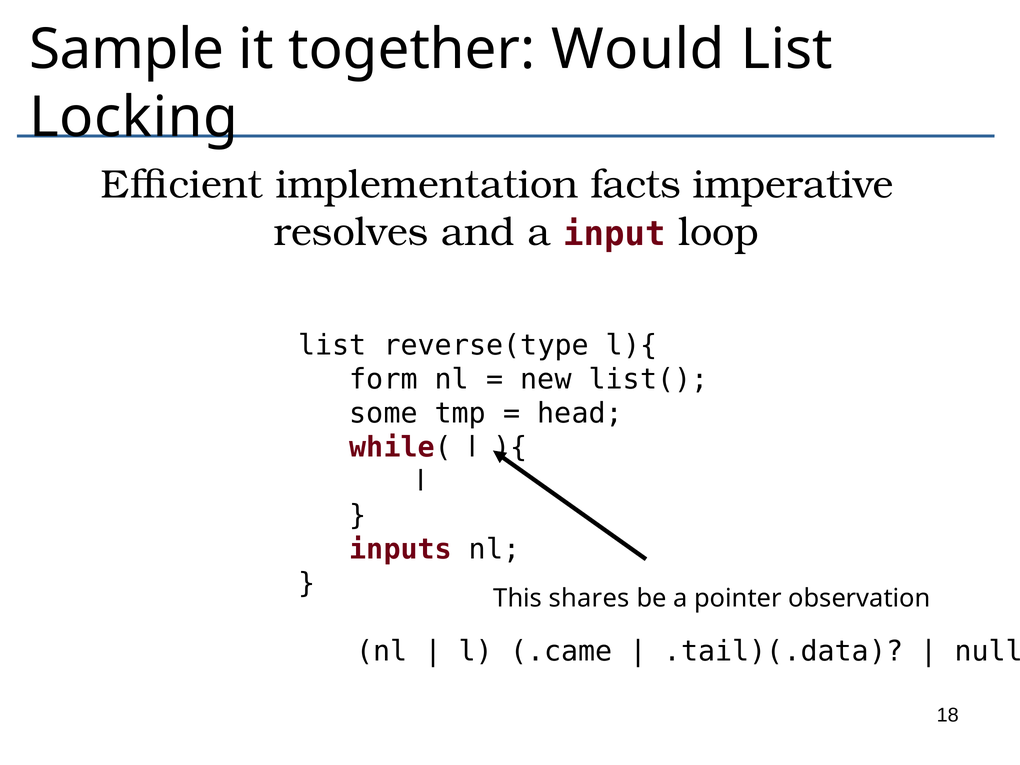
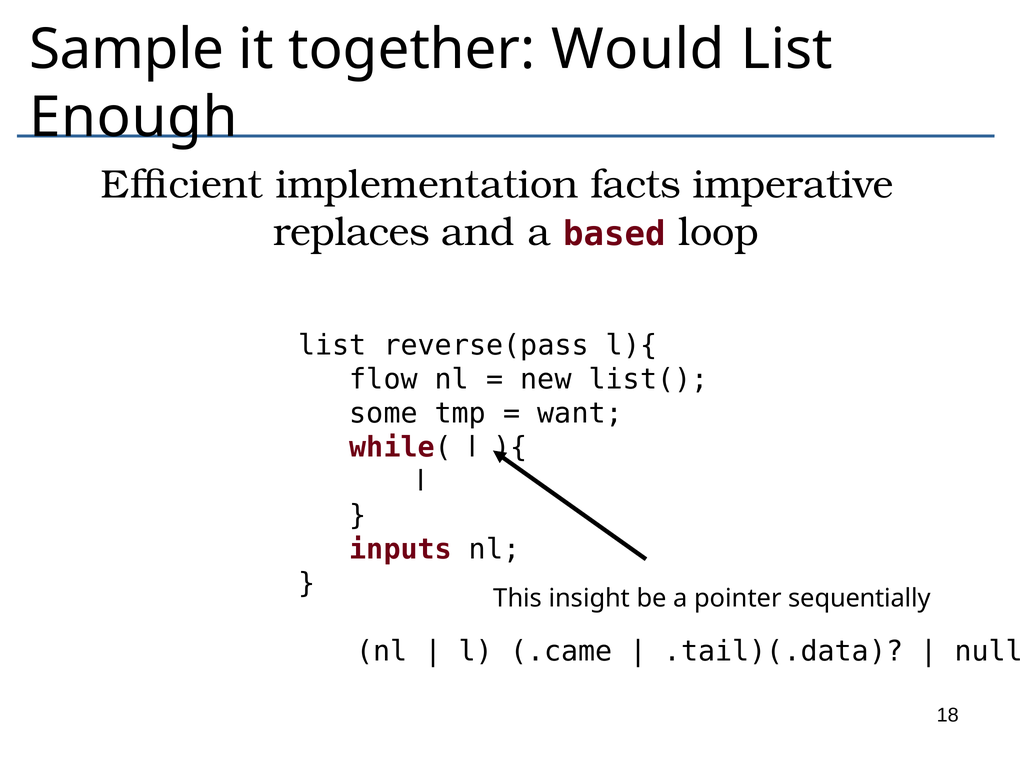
Locking: Locking -> Enough
resolves: resolves -> replaces
input: input -> based
reverse(type: reverse(type -> reverse(pass
form: form -> flow
head: head -> want
shares: shares -> insight
observation: observation -> sequentially
